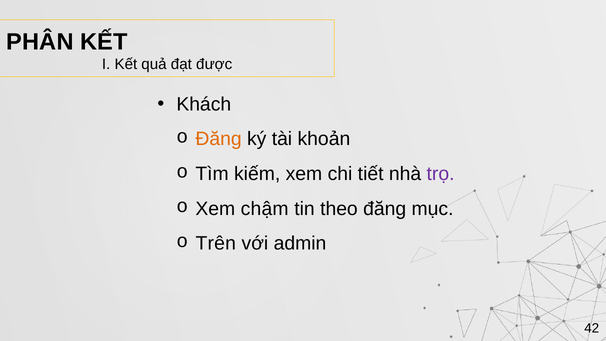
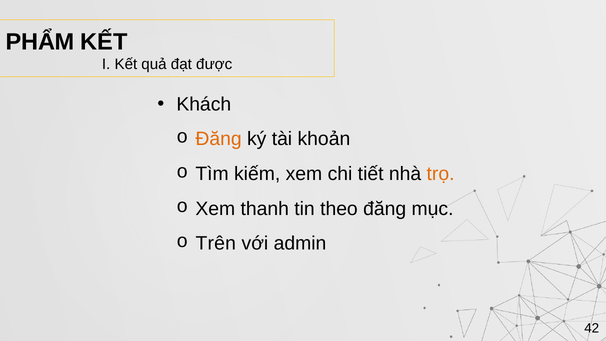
PHÂN: PHÂN -> PHẨM
trọ colour: purple -> orange
chậm: chậm -> thanh
